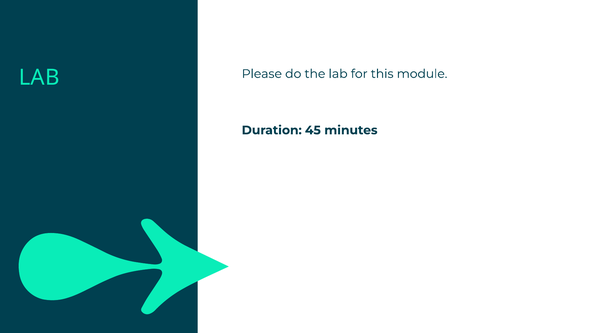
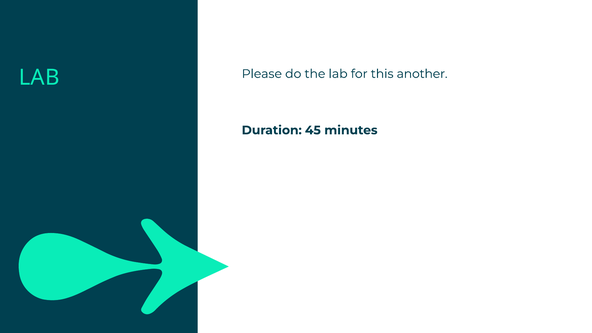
module: module -> another
